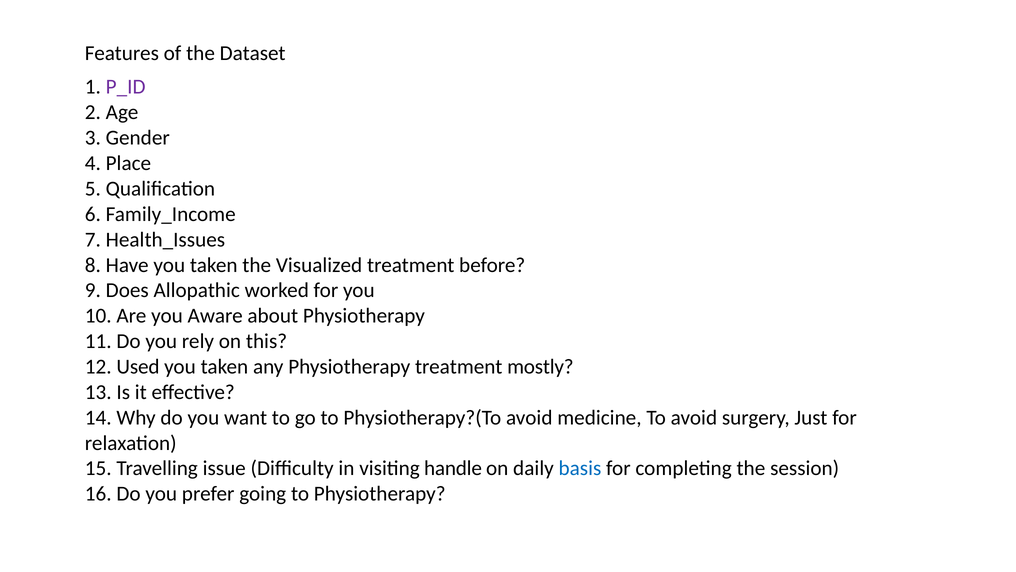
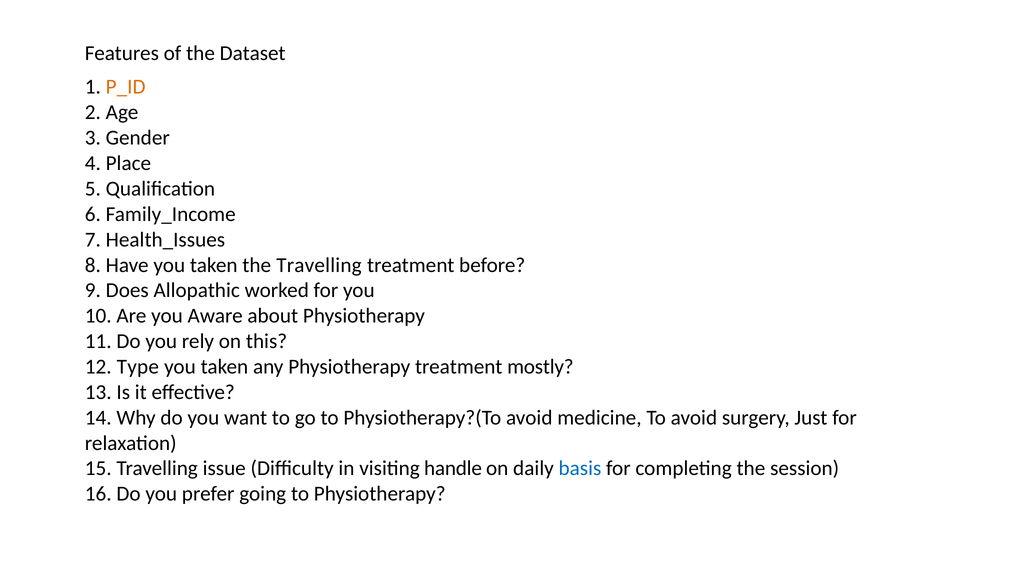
P_ID colour: purple -> orange
the Visualized: Visualized -> Travelling
Used: Used -> Type
